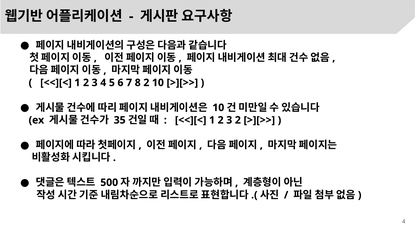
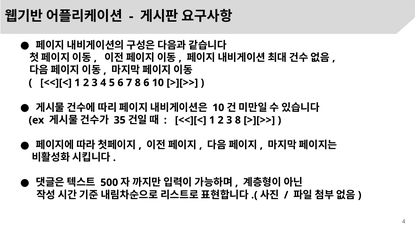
8 2: 2 -> 6
3 2: 2 -> 8
